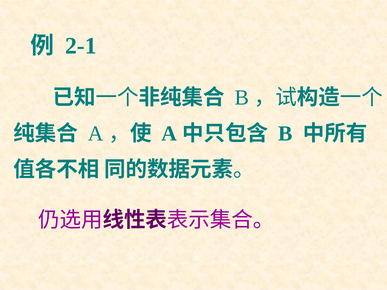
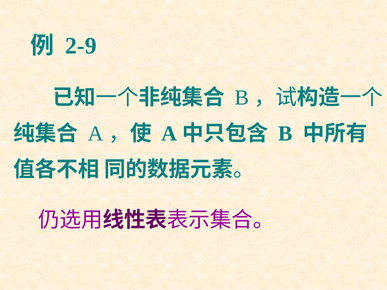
2-1: 2-1 -> 2-9
